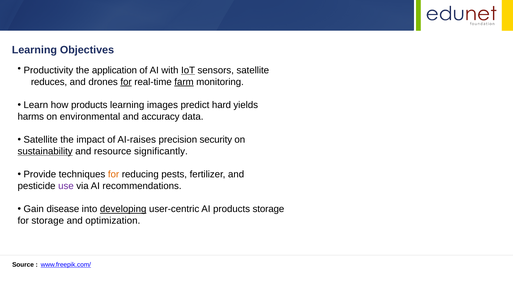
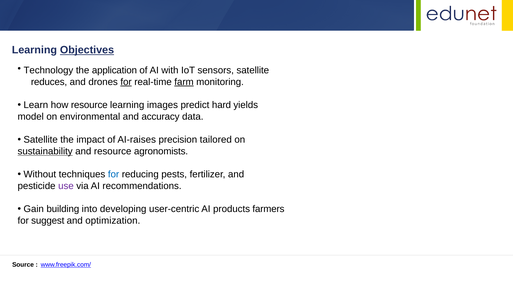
Objectives underline: none -> present
Productivity: Productivity -> Technology
IoT underline: present -> none
how products: products -> resource
harms: harms -> model
security: security -> tailored
significantly: significantly -> agronomists
Provide: Provide -> Without
for at (114, 174) colour: orange -> blue
disease: disease -> building
developing underline: present -> none
products storage: storage -> farmers
for storage: storage -> suggest
